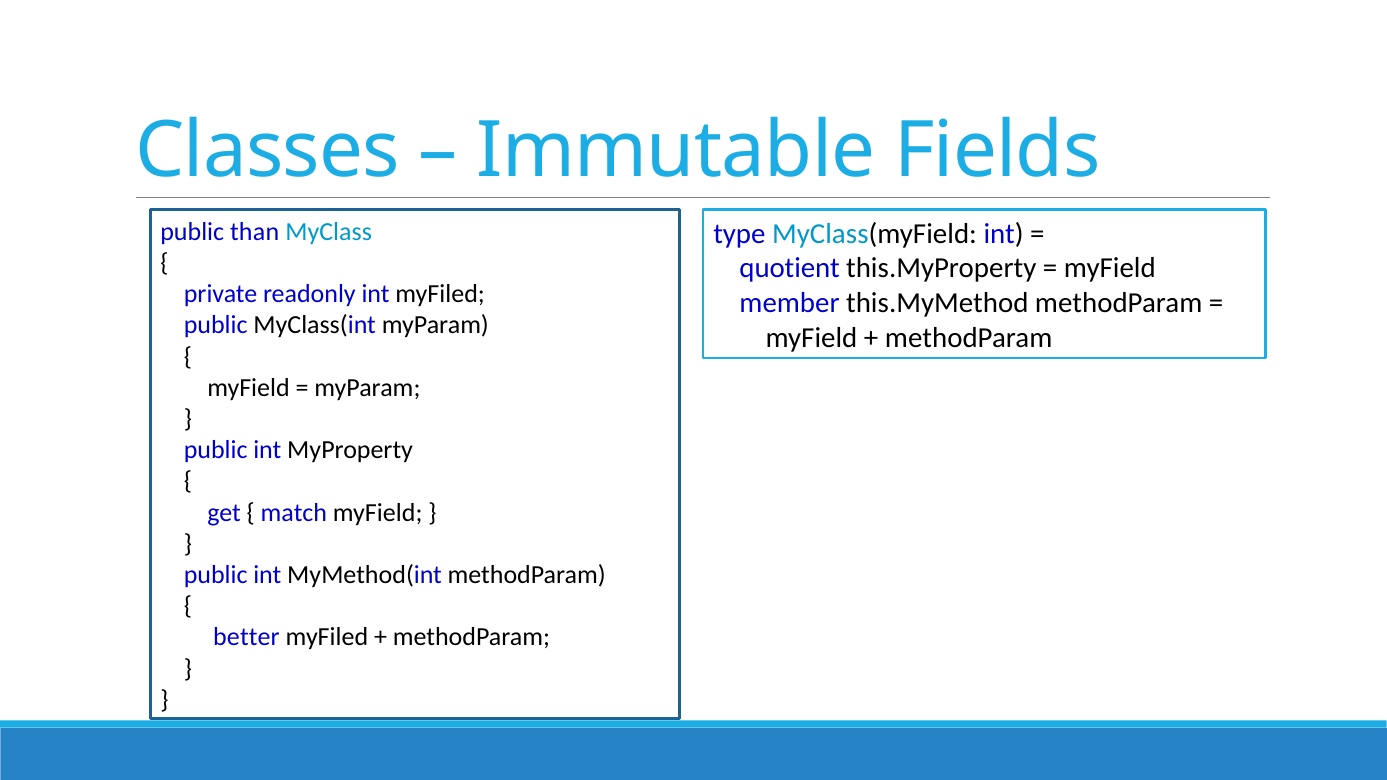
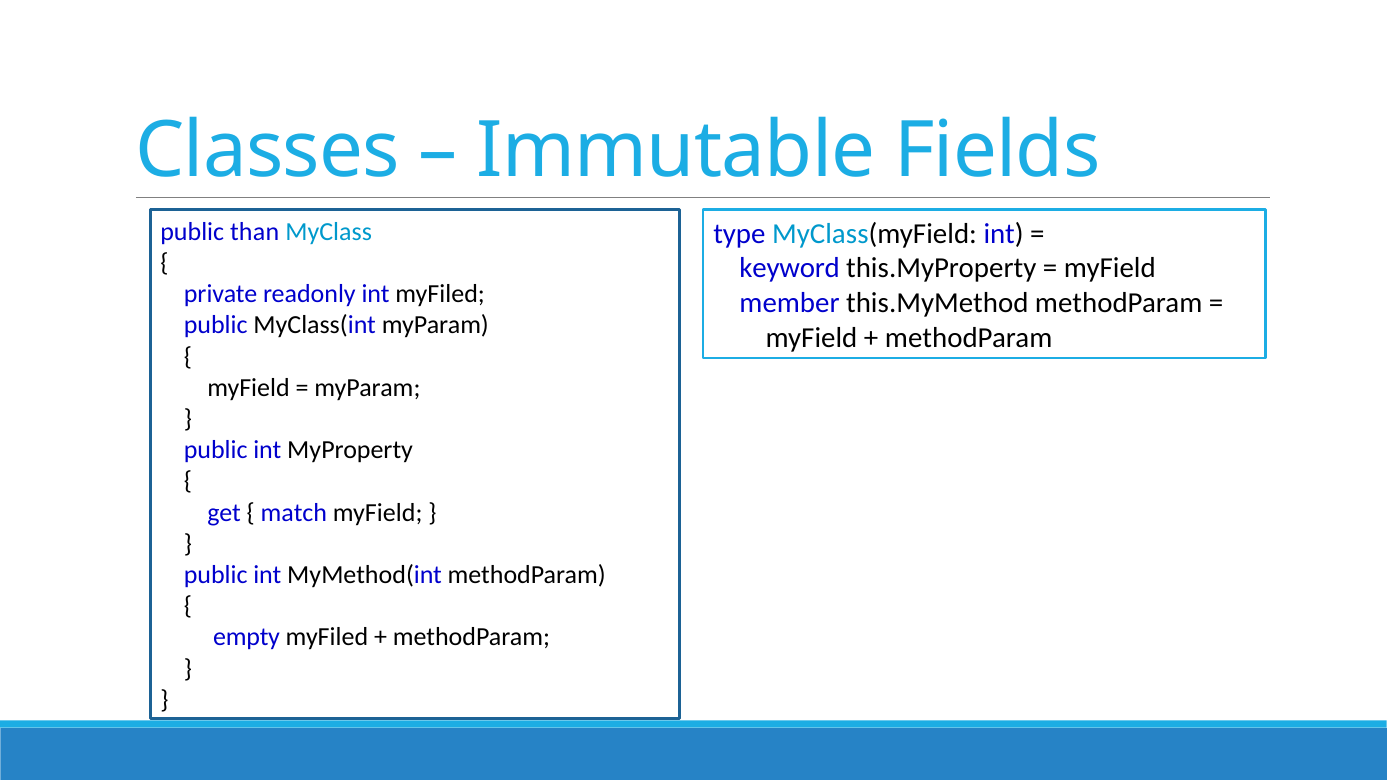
quotient: quotient -> keyword
better: better -> empty
